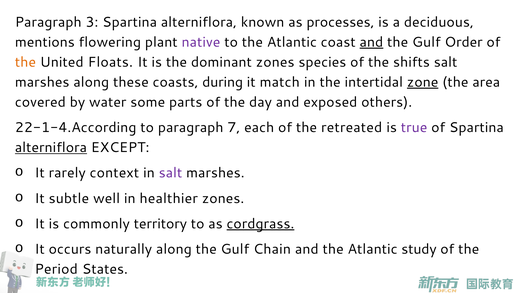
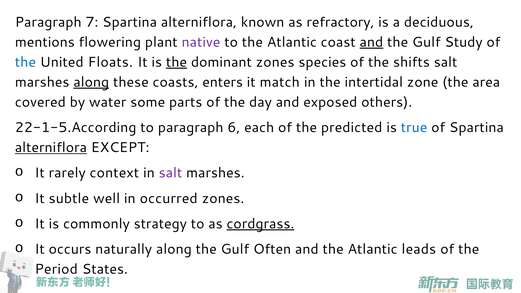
3: 3 -> 7
processes: processes -> refractory
Order: Order -> Study
the at (25, 62) colour: orange -> blue
the at (176, 62) underline: none -> present
along at (91, 82) underline: none -> present
during: during -> enters
zone underline: present -> none
22-1-4.According: 22-1-4.According -> 22-1-5.According
7: 7 -> 6
retreated: retreated -> predicted
true colour: purple -> blue
healthier: healthier -> occurred
territory: territory -> strategy
Chain: Chain -> Often
study: study -> leads
